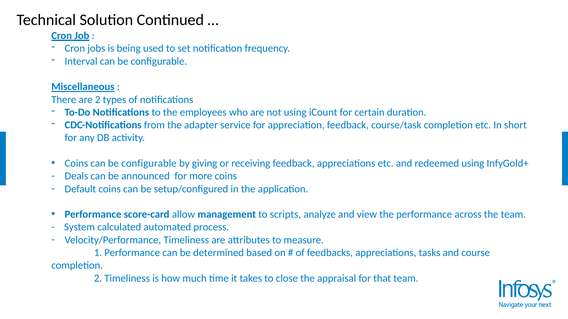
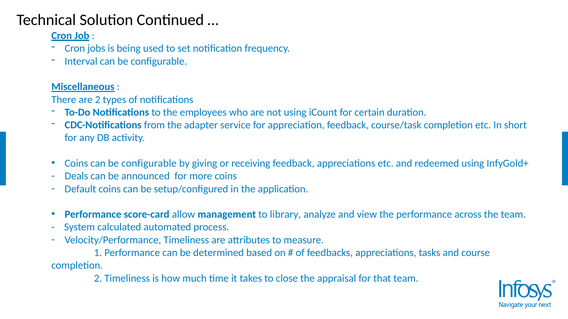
scripts: scripts -> library
